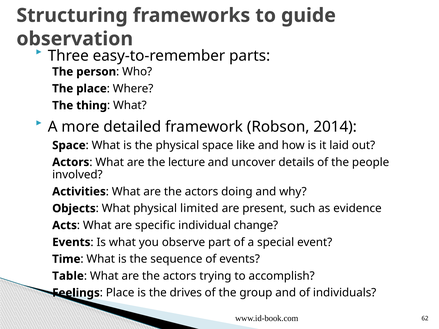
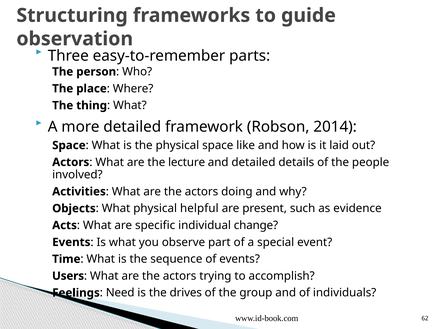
and uncover: uncover -> detailed
limited: limited -> helpful
Table: Table -> Users
Place at (120, 293): Place -> Need
